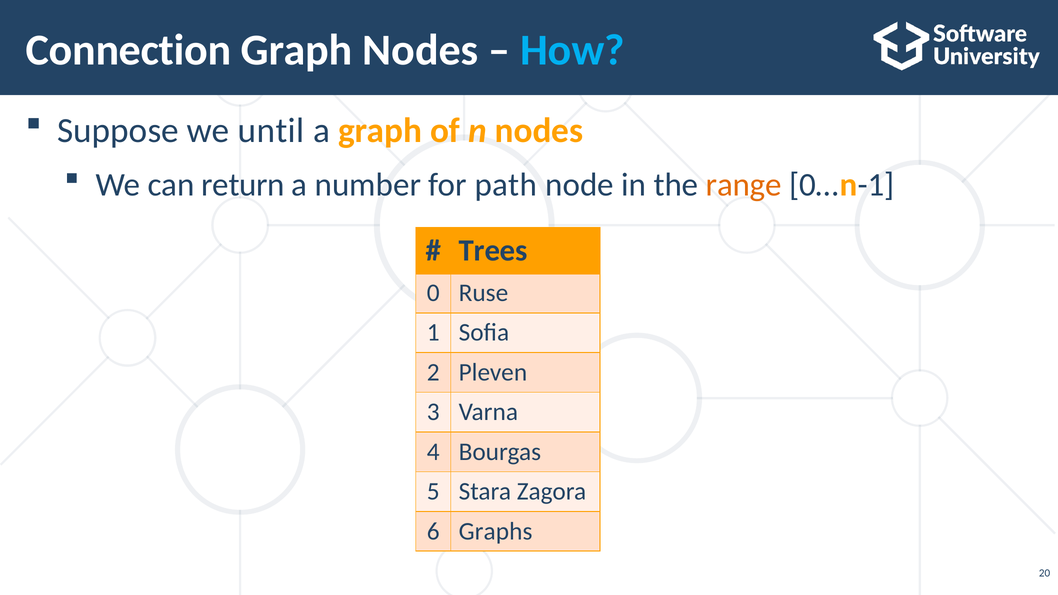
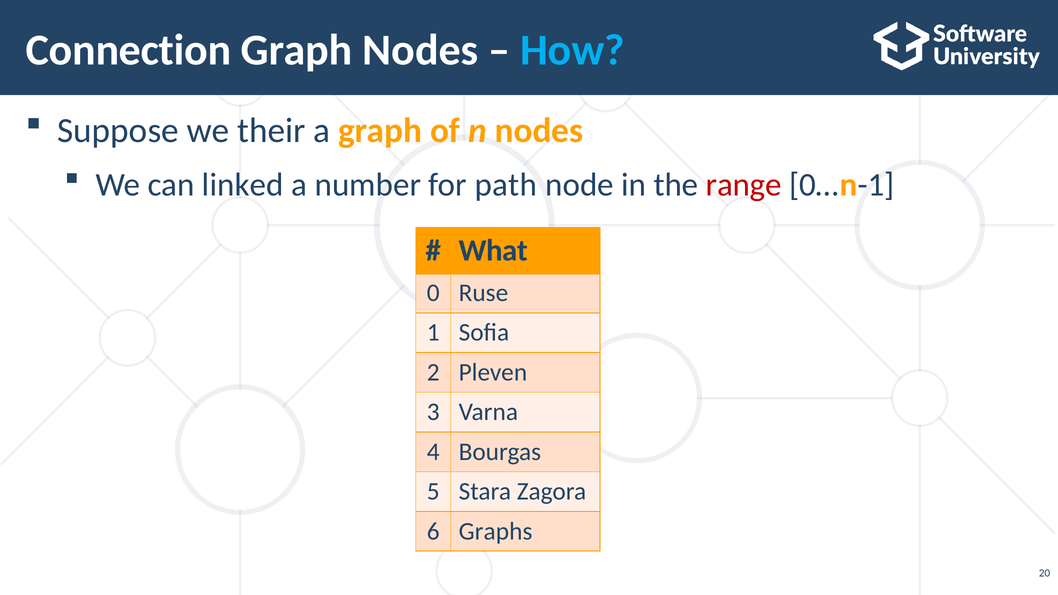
until: until -> their
return: return -> linked
range colour: orange -> red
Trees: Trees -> What
